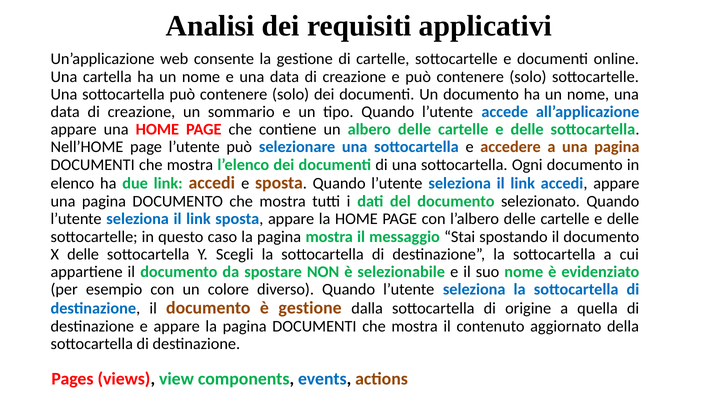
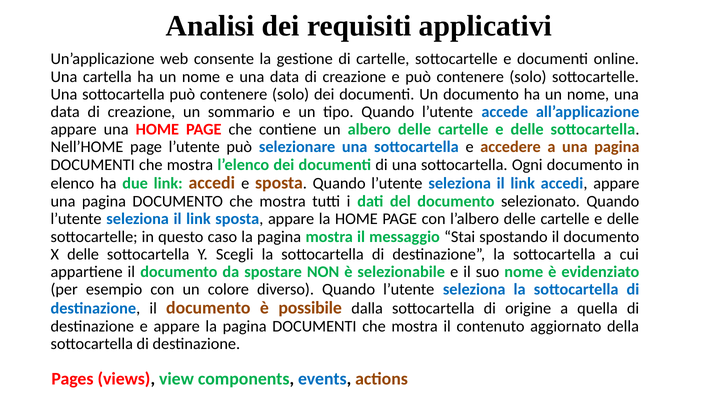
è gestione: gestione -> possibile
